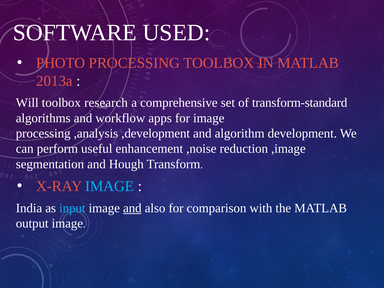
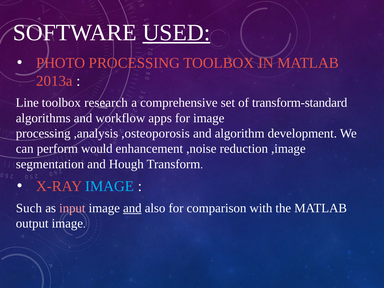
USED underline: none -> present
Will: Will -> Line
,development: ,development -> ,osteoporosis
useful: useful -> would
India: India -> Such
input colour: light blue -> pink
